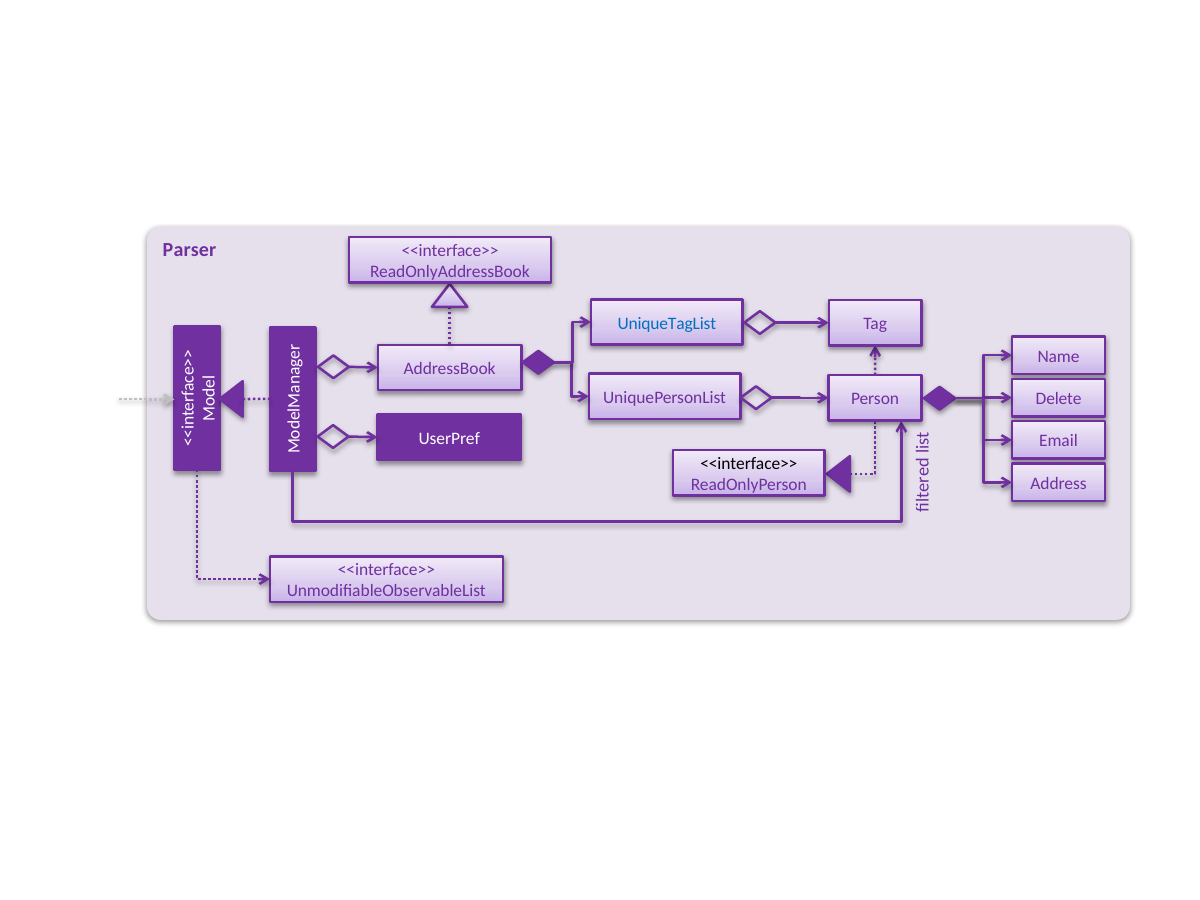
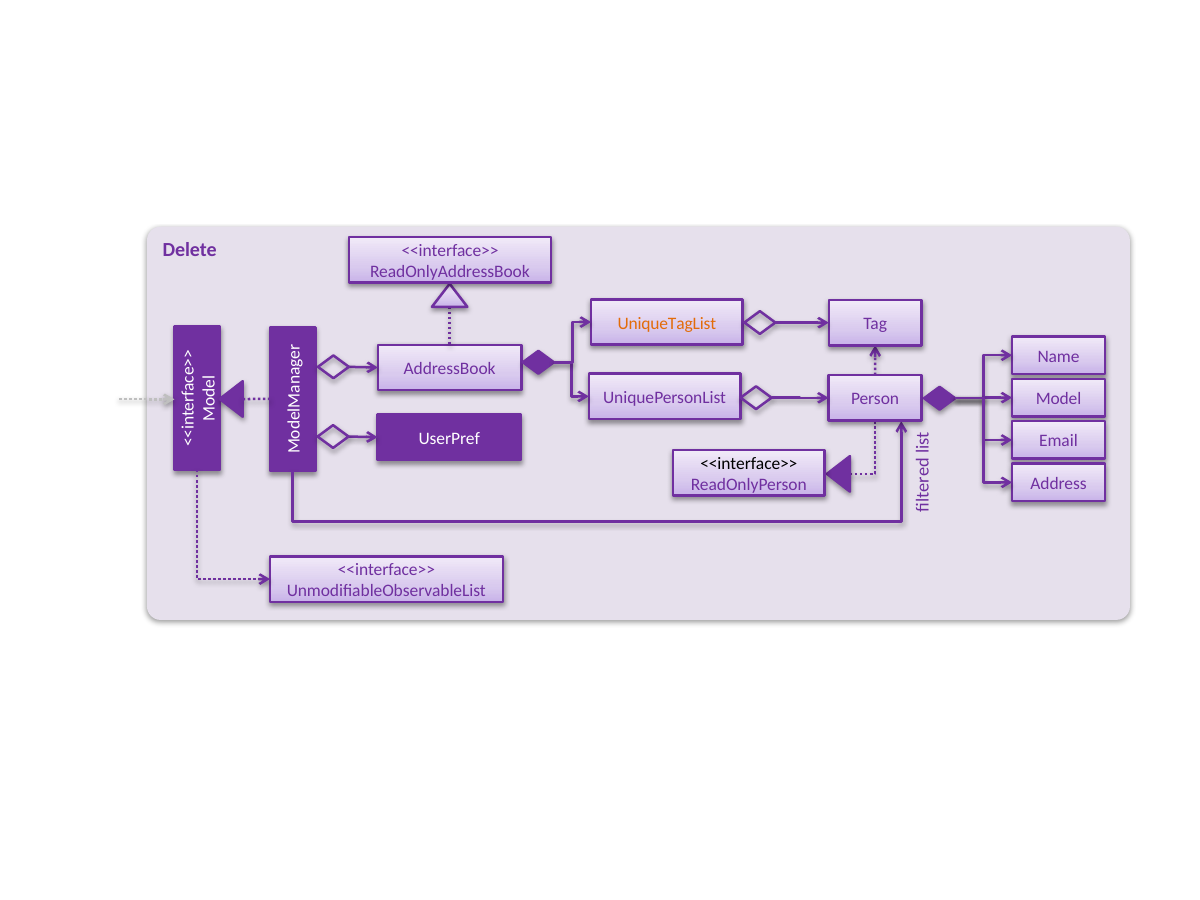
Parser: Parser -> Delete
UniqueTagList colour: blue -> orange
Delete: Delete -> Model
